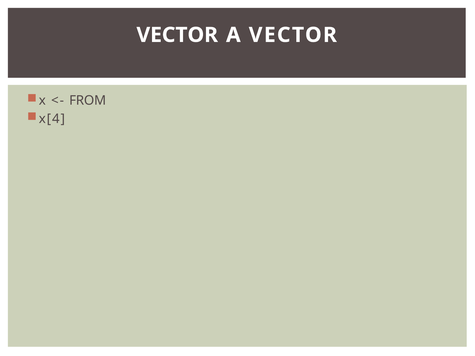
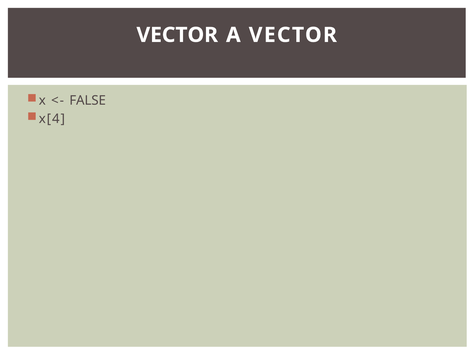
FROM: FROM -> FALSE
